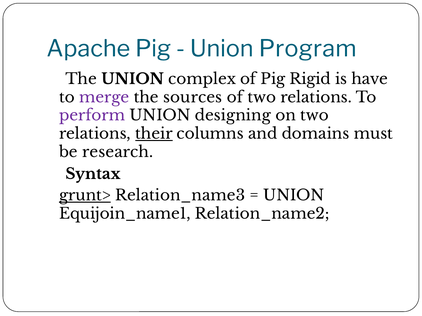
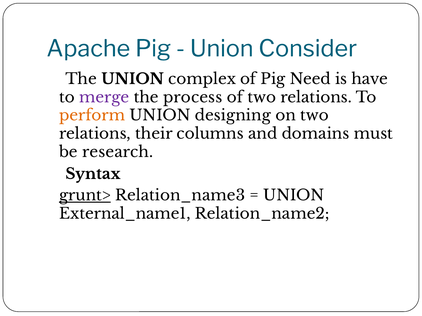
Program: Program -> Consider
Rigid: Rigid -> Need
sources: sources -> process
perform colour: purple -> orange
their underline: present -> none
Equijoin_name1: Equijoin_name1 -> External_name1
